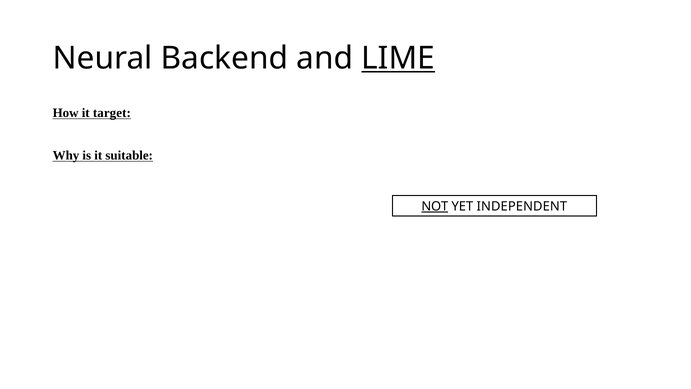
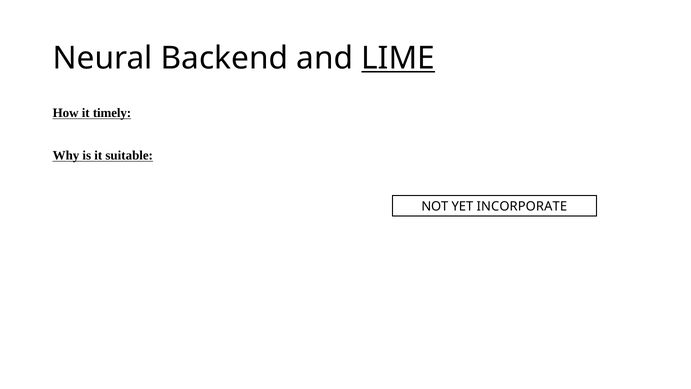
target: target -> timely
NOT underline: present -> none
INDEPENDENT: INDEPENDENT -> INCORPORATE
